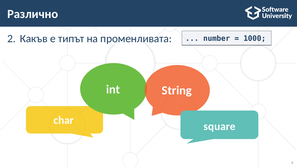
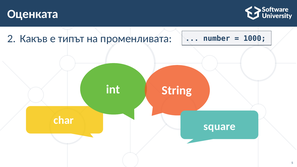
Различно: Различно -> Оценката
